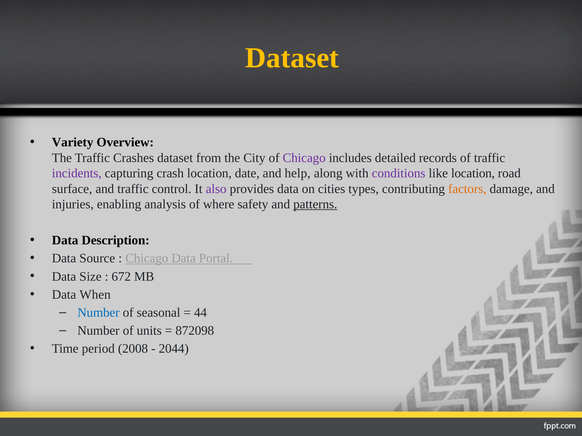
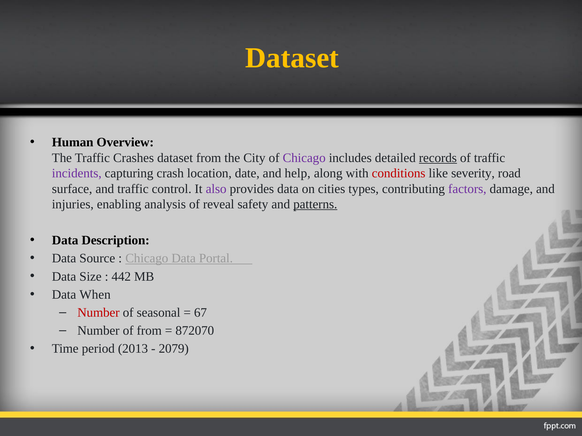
Variety: Variety -> Human
records underline: none -> present
conditions colour: purple -> red
like location: location -> severity
factors colour: orange -> purple
where: where -> reveal
672: 672 -> 442
Number at (98, 313) colour: blue -> red
44: 44 -> 67
of units: units -> from
872098: 872098 -> 872070
2008: 2008 -> 2013
2044: 2044 -> 2079
